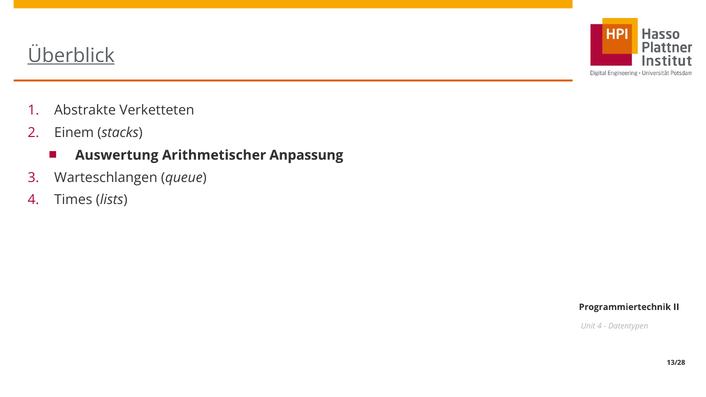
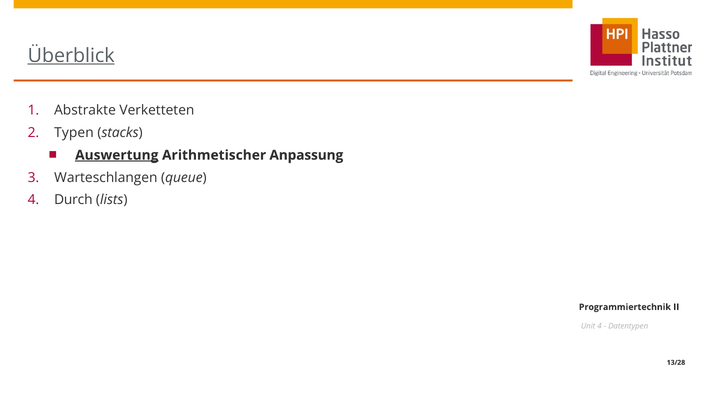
Einem: Einem -> Typen
Auswertung underline: none -> present
Times: Times -> Durch
